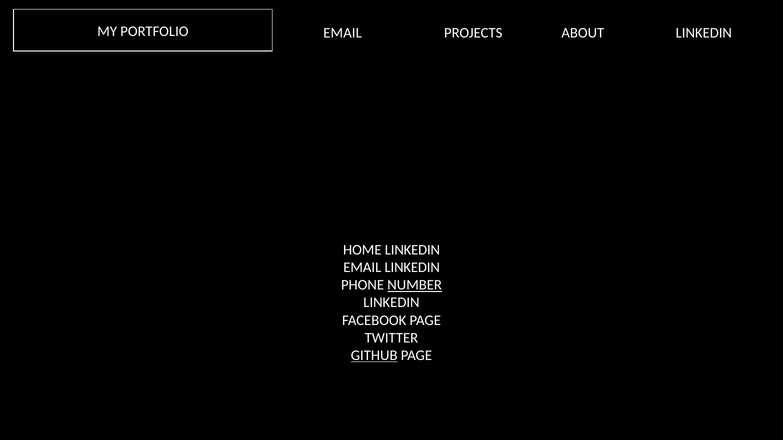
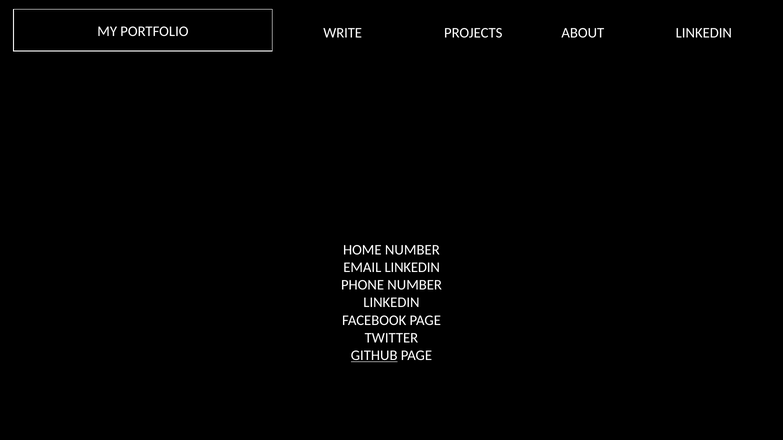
EMAIL at (343, 33): EMAIL -> WRITE
HOME LINKEDIN: LINKEDIN -> NUMBER
NUMBER at (415, 285) underline: present -> none
